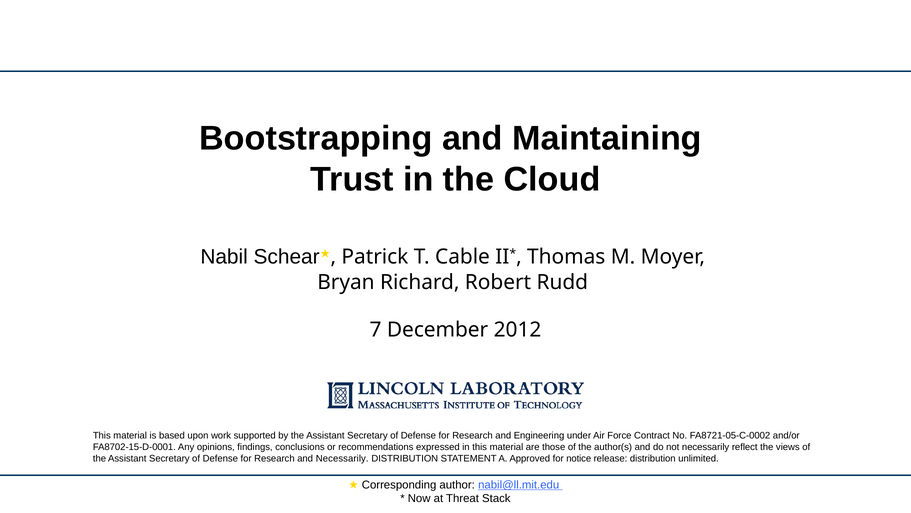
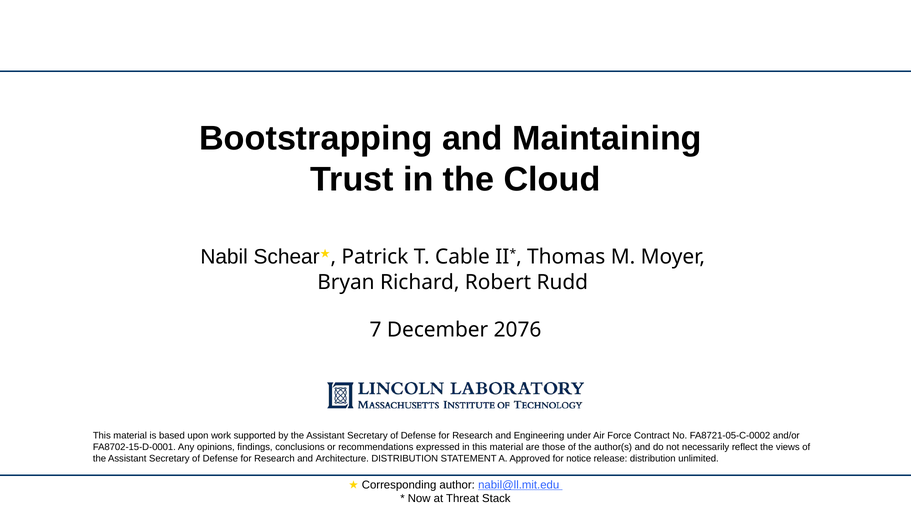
2012: 2012 -> 2076
and Necessarily: Necessarily -> Architecture
